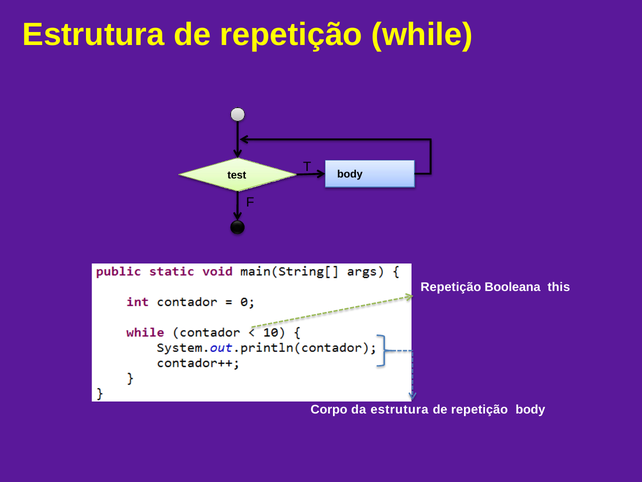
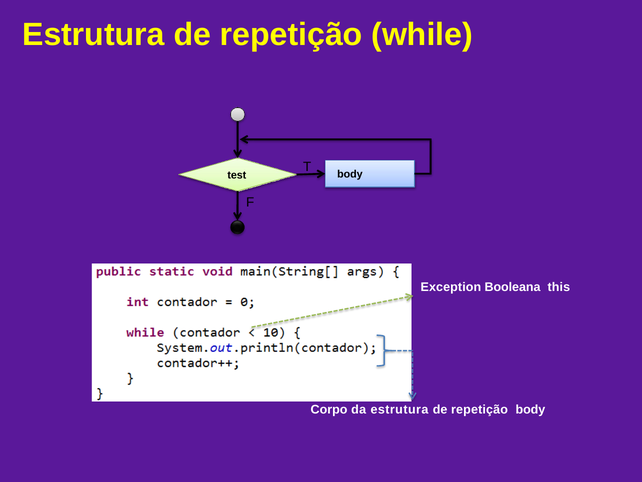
Repetição at (451, 287): Repetição -> Exception
